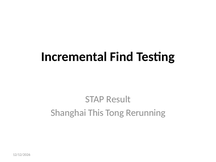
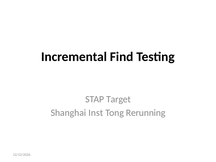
Result: Result -> Target
This: This -> Inst
